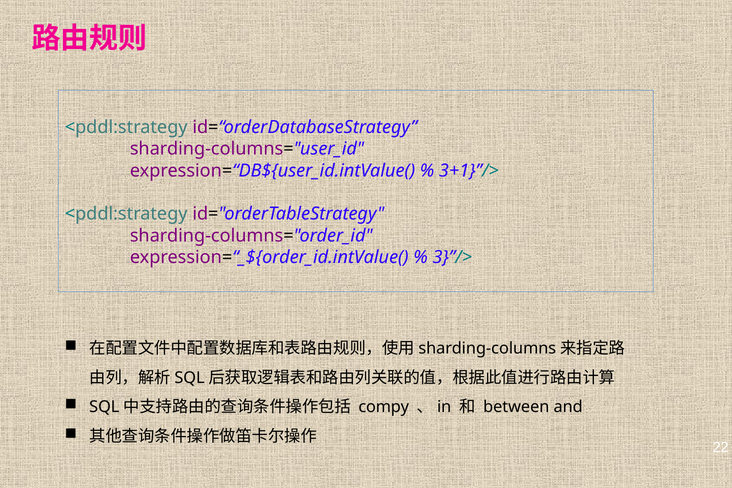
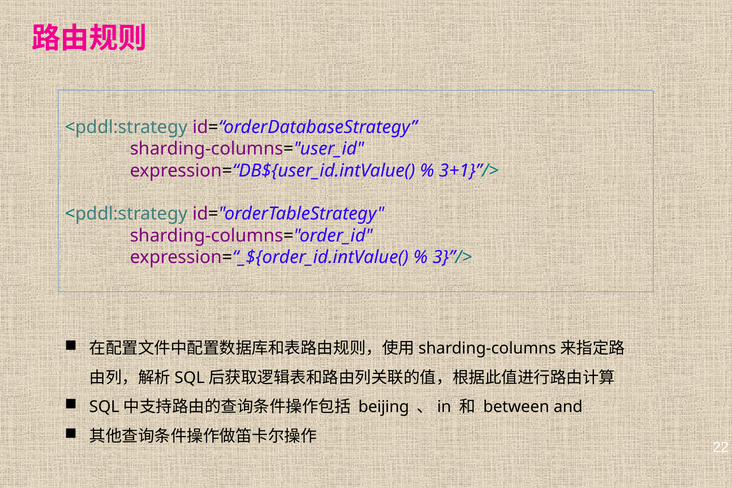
compy: compy -> beijing
